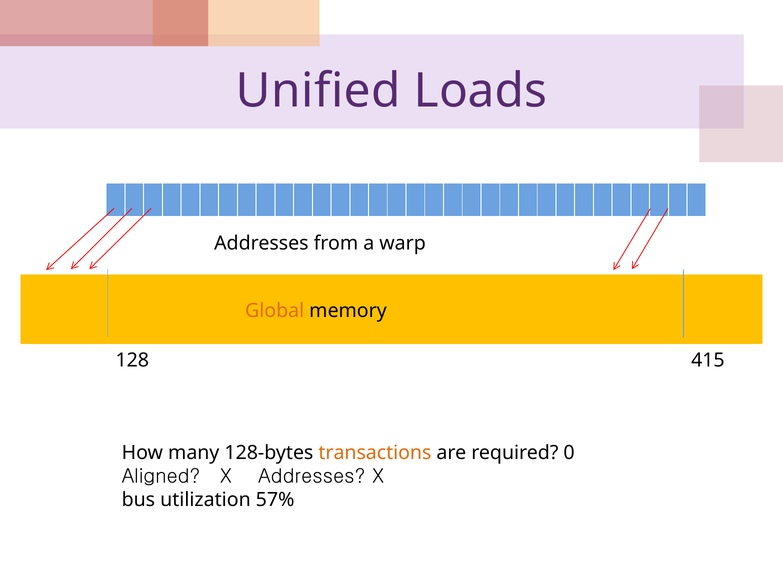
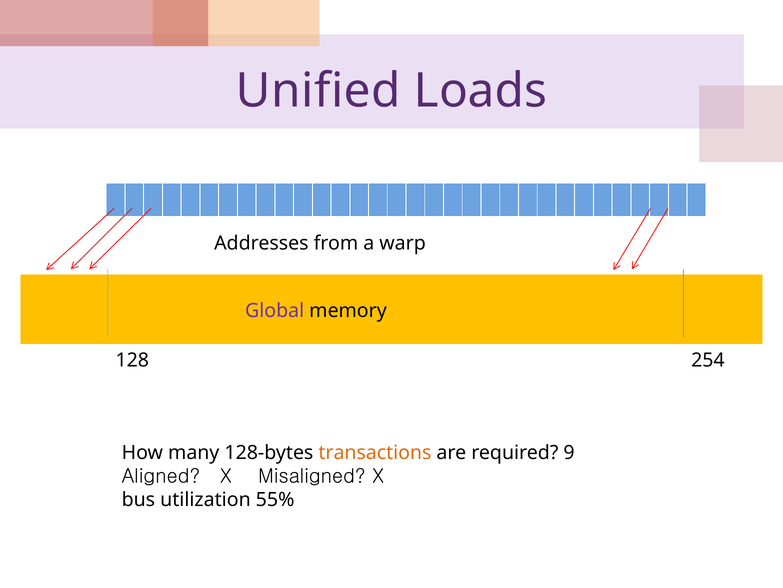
Global colour: orange -> purple
415: 415 -> 254
0: 0 -> 9
X Addresses: Addresses -> Misaligned
57%: 57% -> 55%
